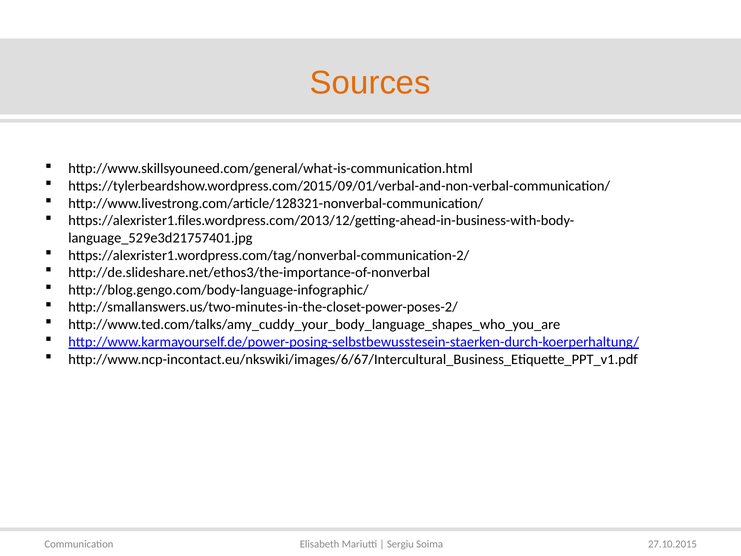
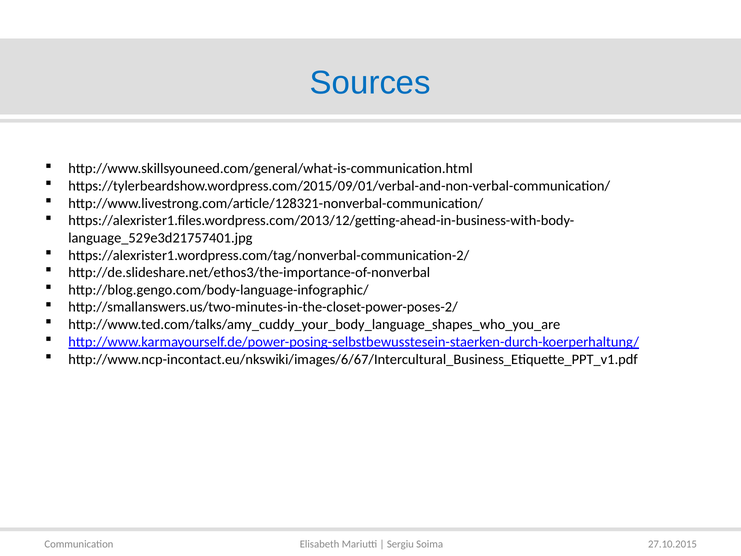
Sources colour: orange -> blue
